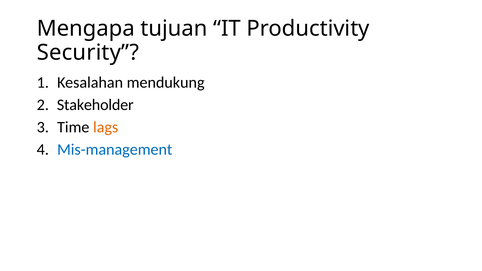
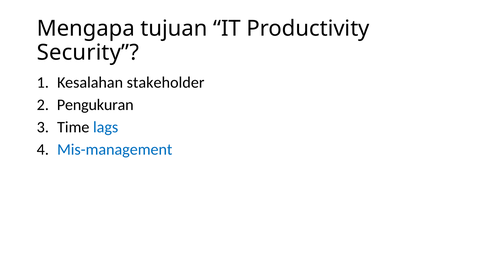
mendukung: mendukung -> stakeholder
Stakeholder: Stakeholder -> Pengukuran
lags colour: orange -> blue
